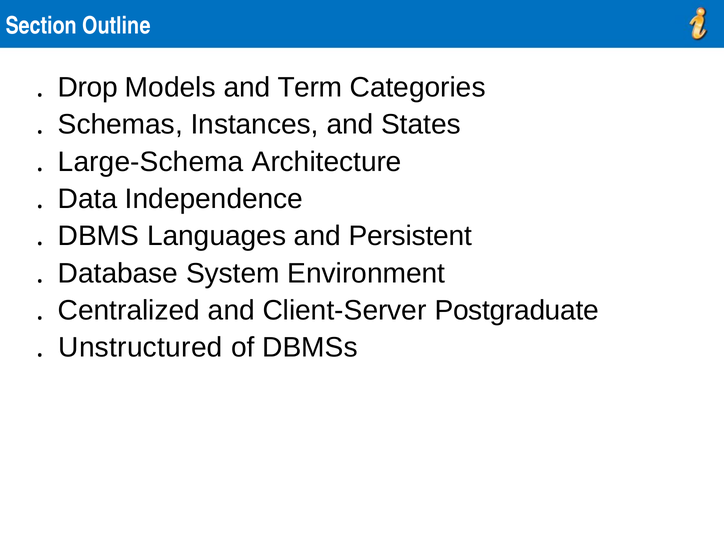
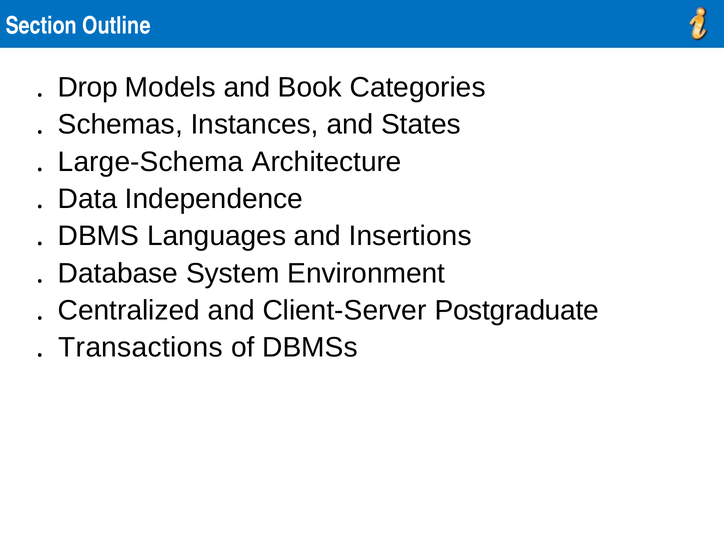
Term: Term -> Book
Persistent: Persistent -> Insertions
Unstructured: Unstructured -> Transactions
